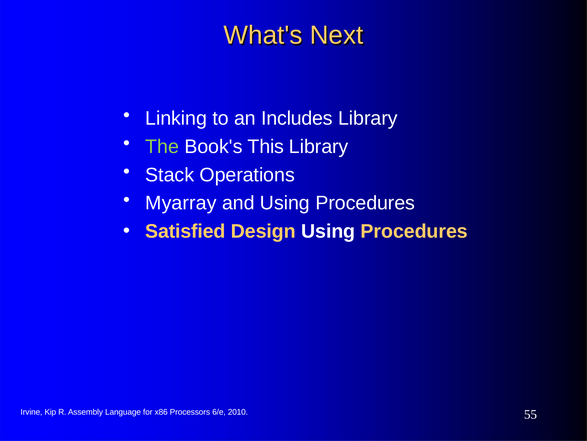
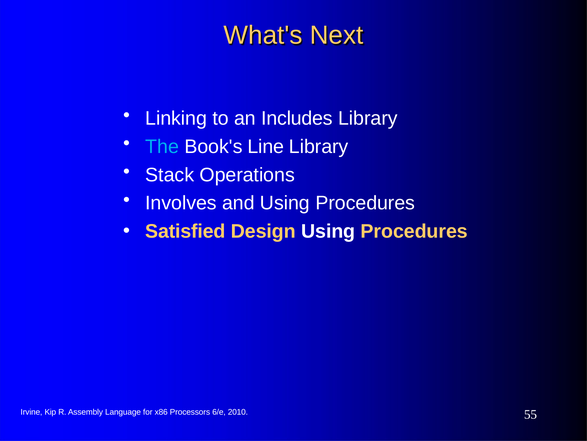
The colour: light green -> light blue
This: This -> Line
Myarray: Myarray -> Involves
